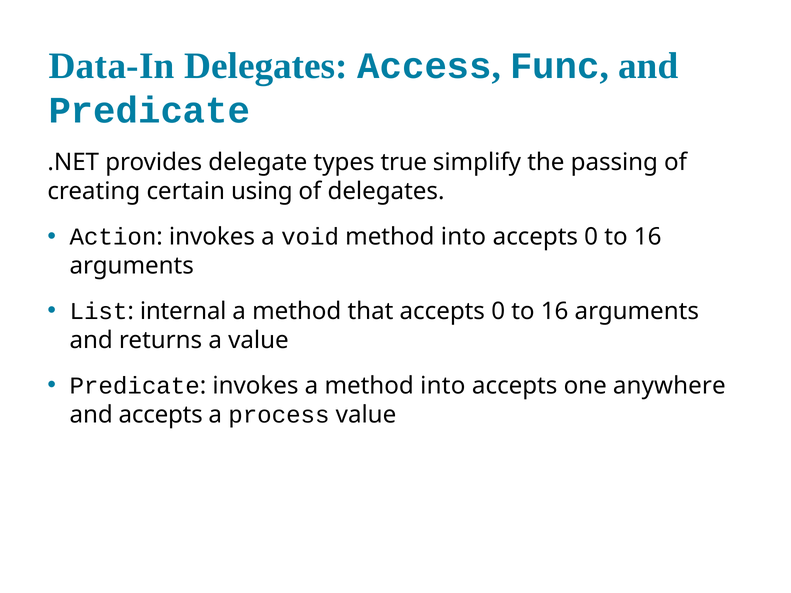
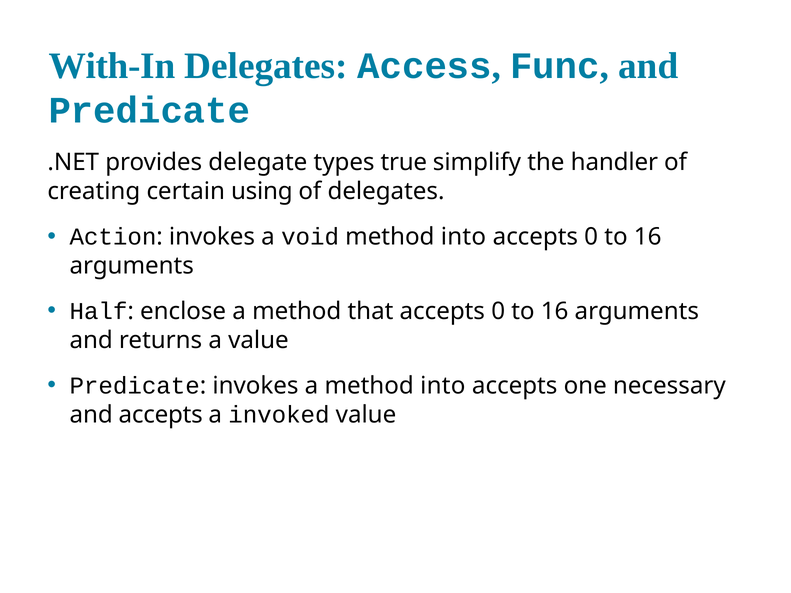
Data-In: Data-In -> With-In
passing: passing -> handler
List: List -> Half
internal: internal -> enclose
anywhere: anywhere -> necessary
process: process -> invoked
